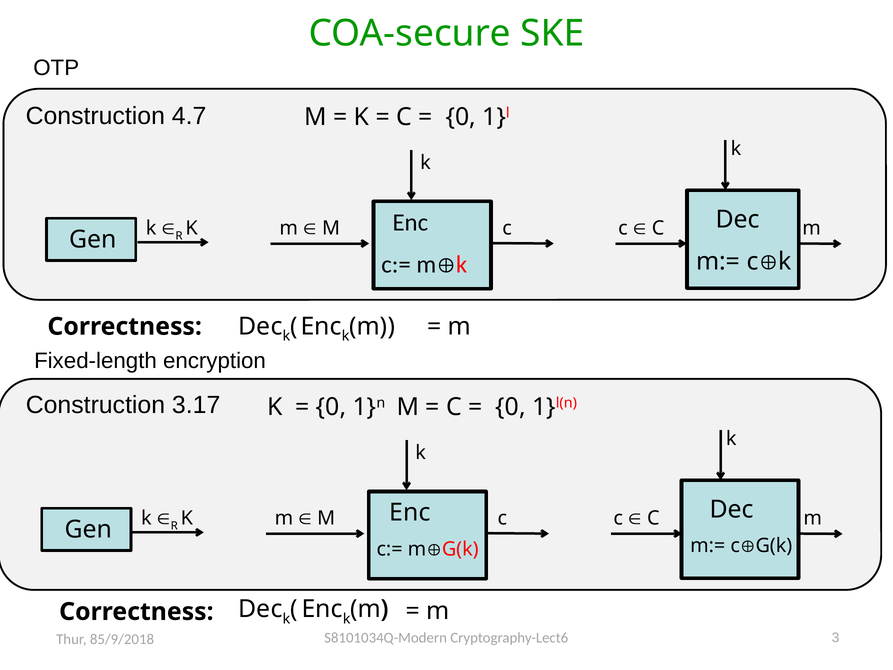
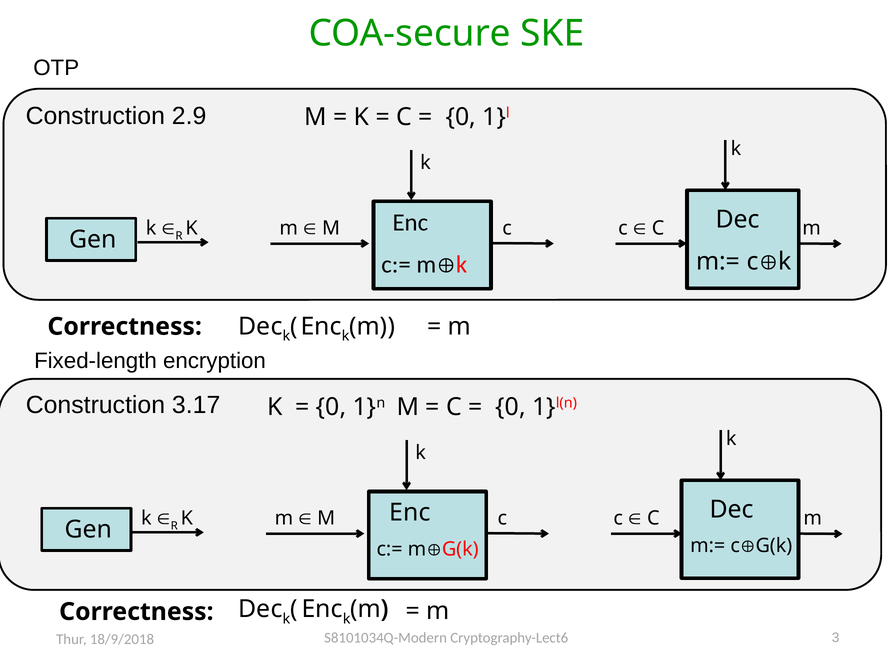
4.7: 4.7 -> 2.9
85/9/2018: 85/9/2018 -> 18/9/2018
